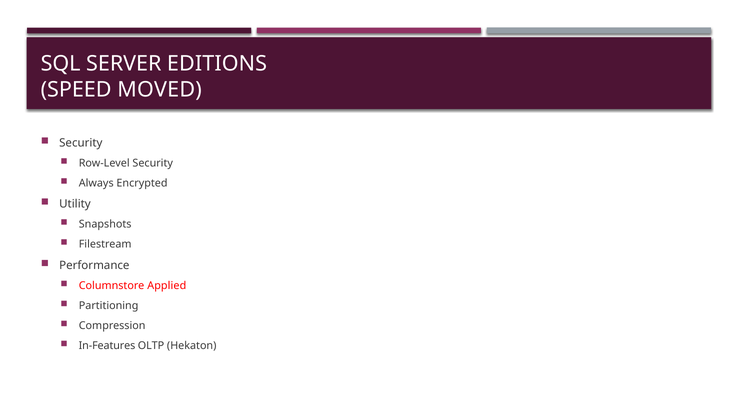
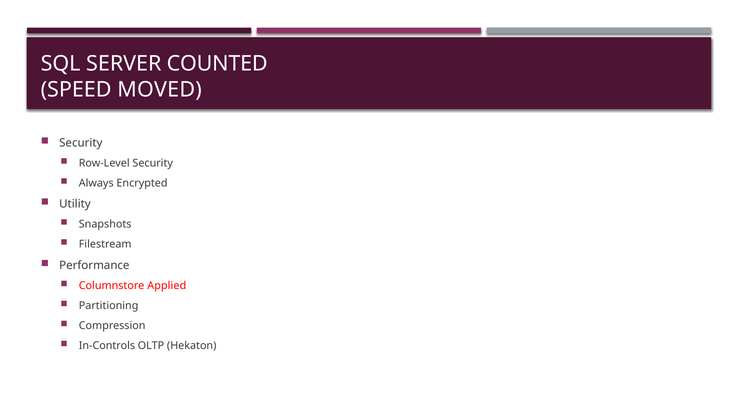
EDITIONS: EDITIONS -> COUNTED
In-Features: In-Features -> In-Controls
